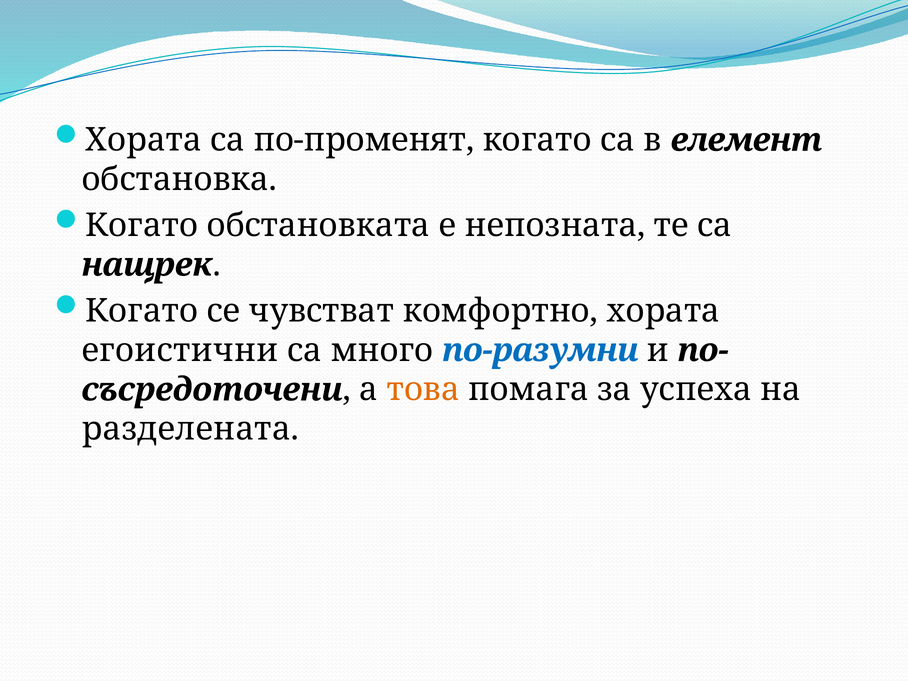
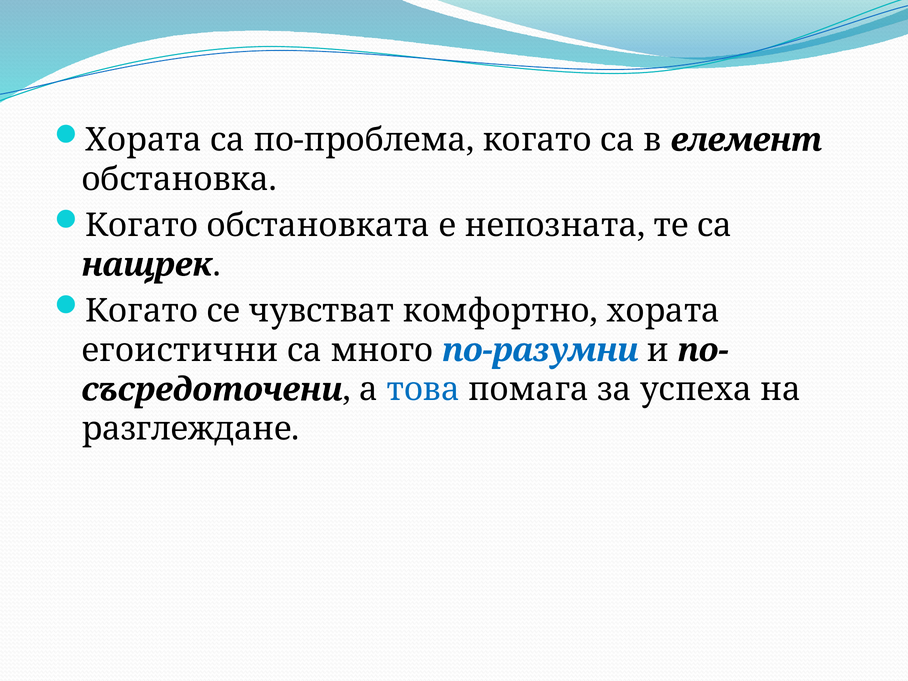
по-променят: по-променят -> по-проблема
това colour: orange -> blue
разделената: разделената -> разглеждане
